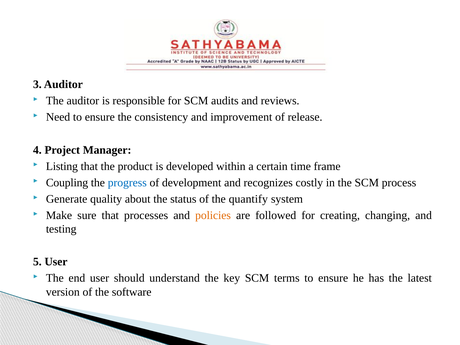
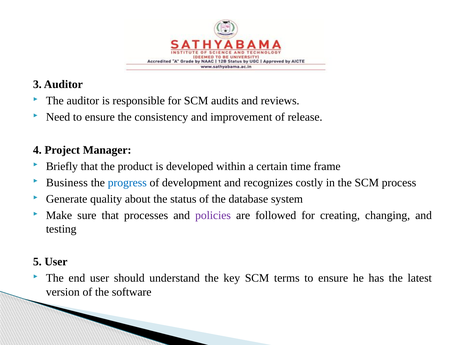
Listing: Listing -> Briefly
Coupling: Coupling -> Business
quantify: quantify -> database
policies colour: orange -> purple
